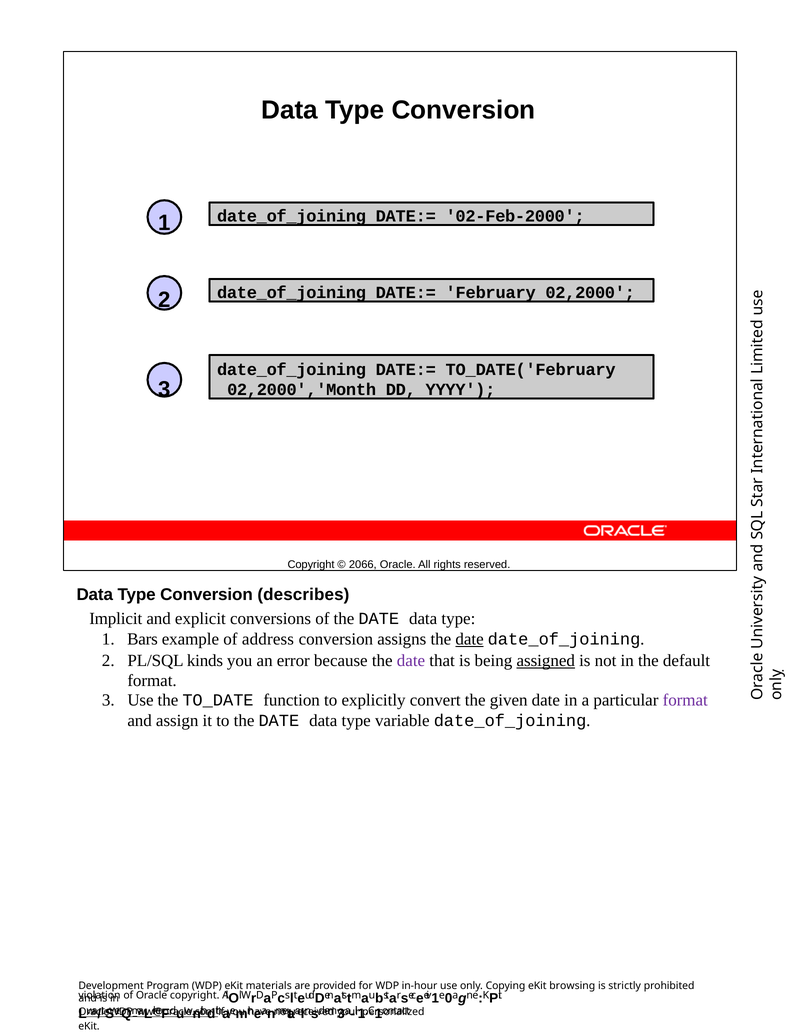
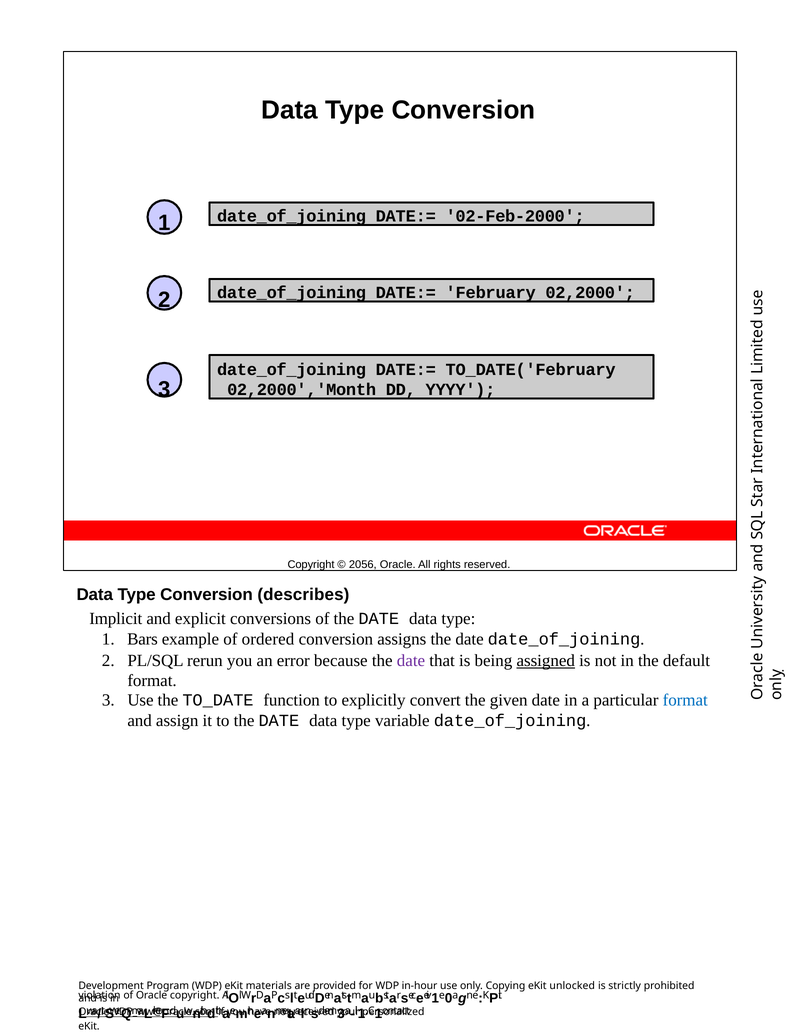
2066: 2066 -> 2056
address: address -> ordered
date at (470, 639) underline: present -> none
kinds: kinds -> rerun
format at (685, 700) colour: purple -> blue
browsing: browsing -> unlocked
